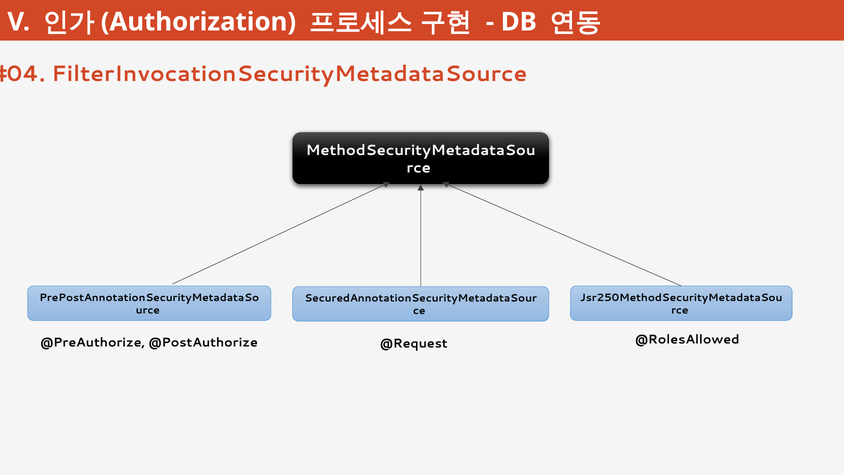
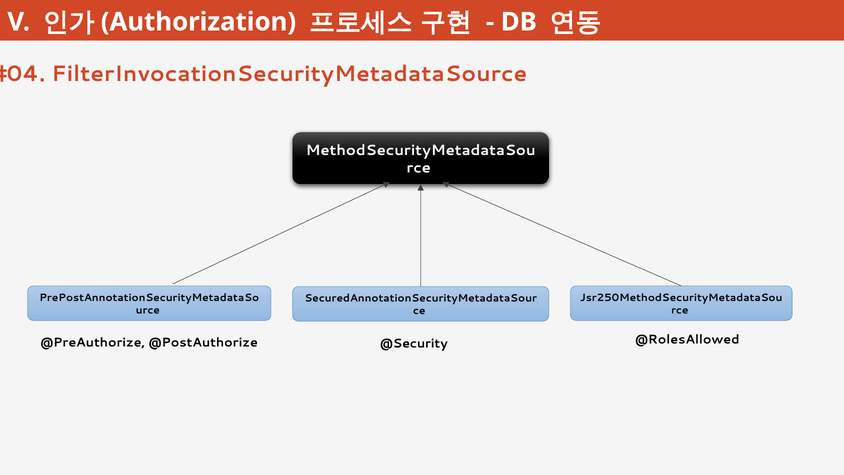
@Request: @Request -> @Security
